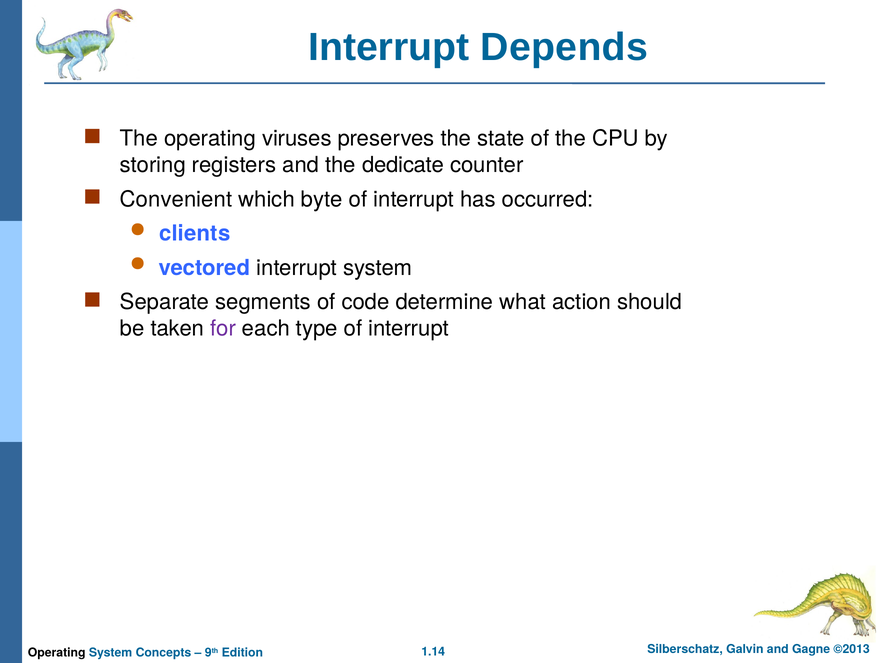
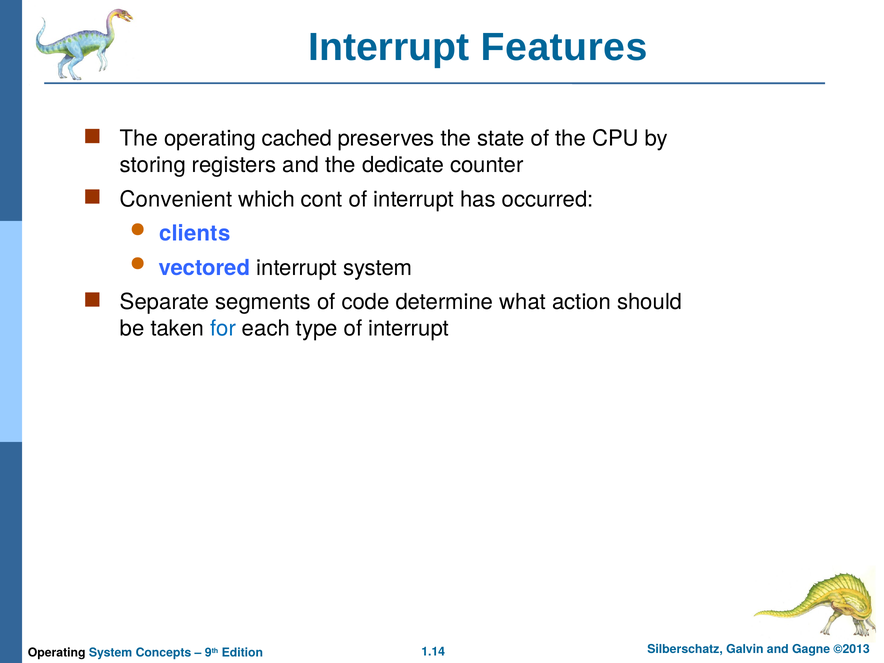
Depends: Depends -> Features
viruses: viruses -> cached
byte: byte -> cont
for colour: purple -> blue
